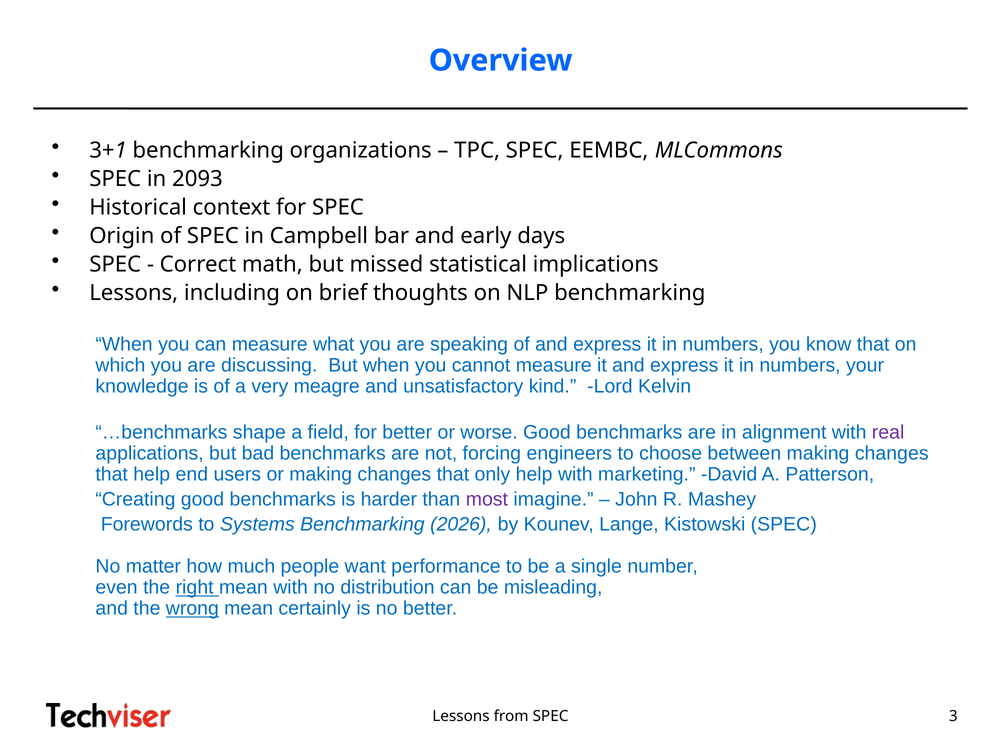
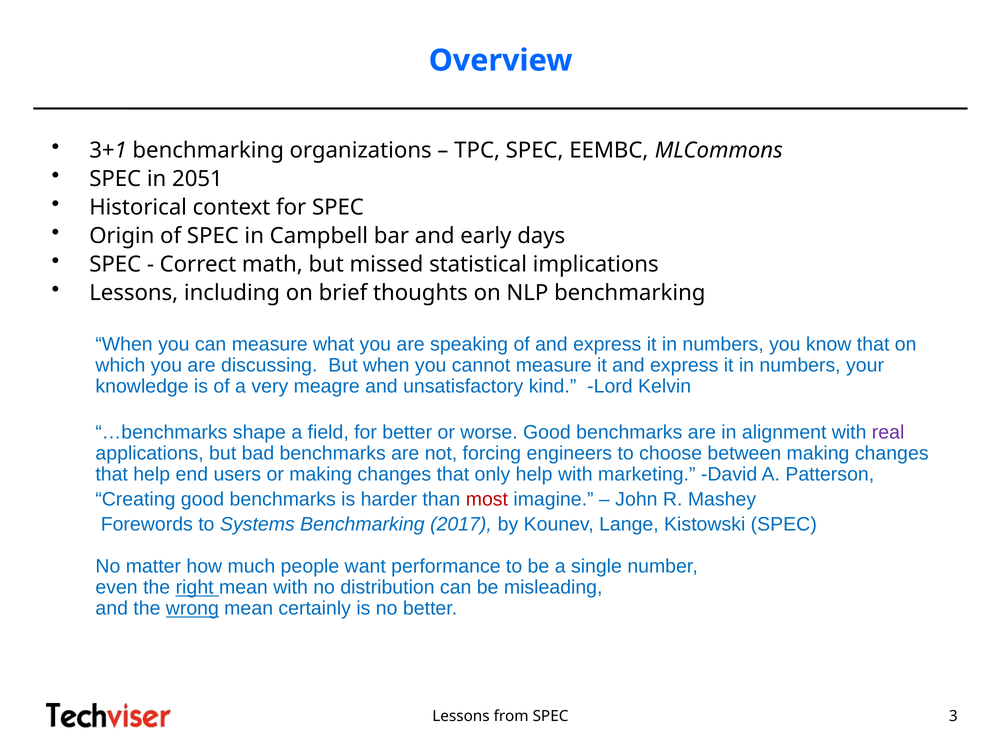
2093: 2093 -> 2051
most colour: purple -> red
2026: 2026 -> 2017
